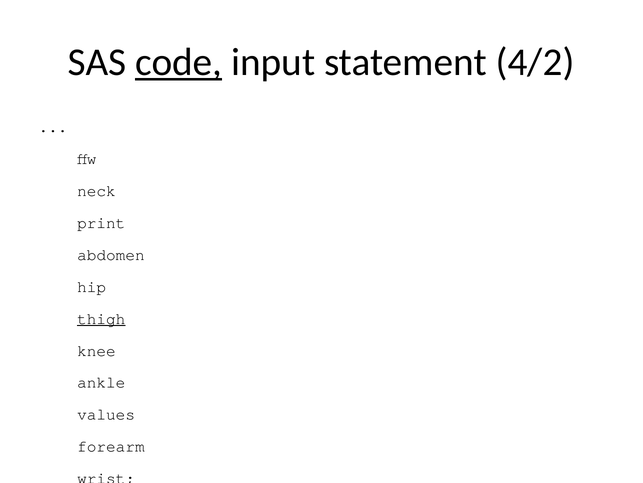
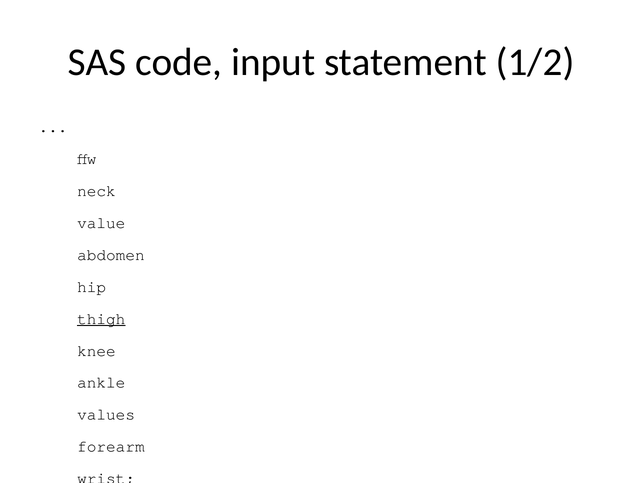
code underline: present -> none
4/2: 4/2 -> 1/2
print: print -> value
